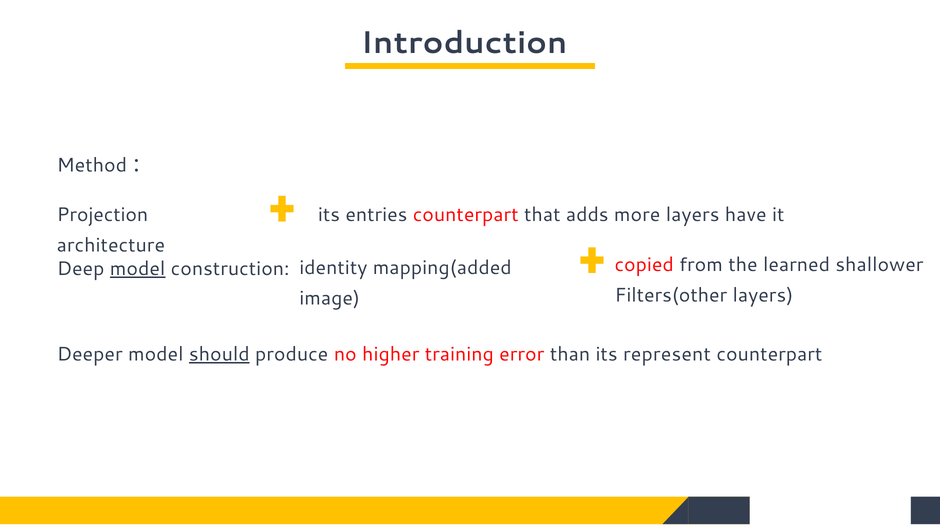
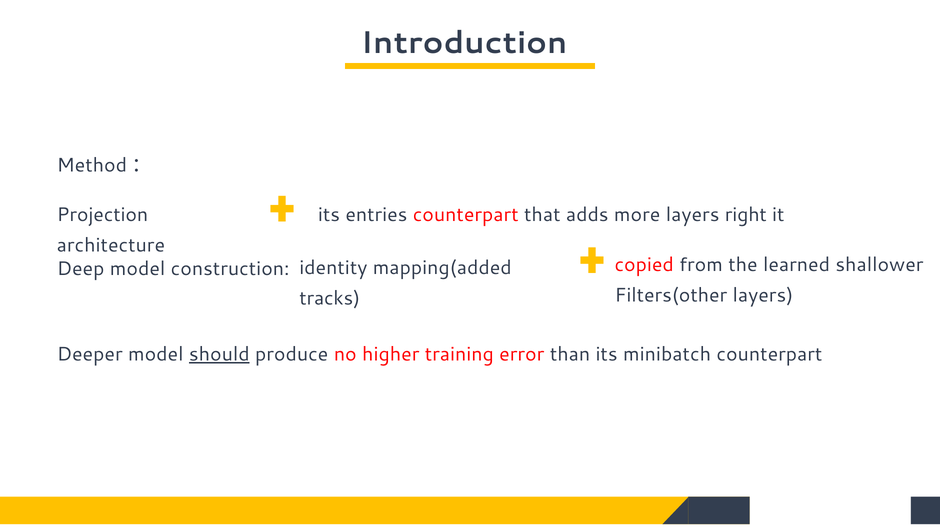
have: have -> right
model at (138, 269) underline: present -> none
image: image -> tracks
represent: represent -> minibatch
